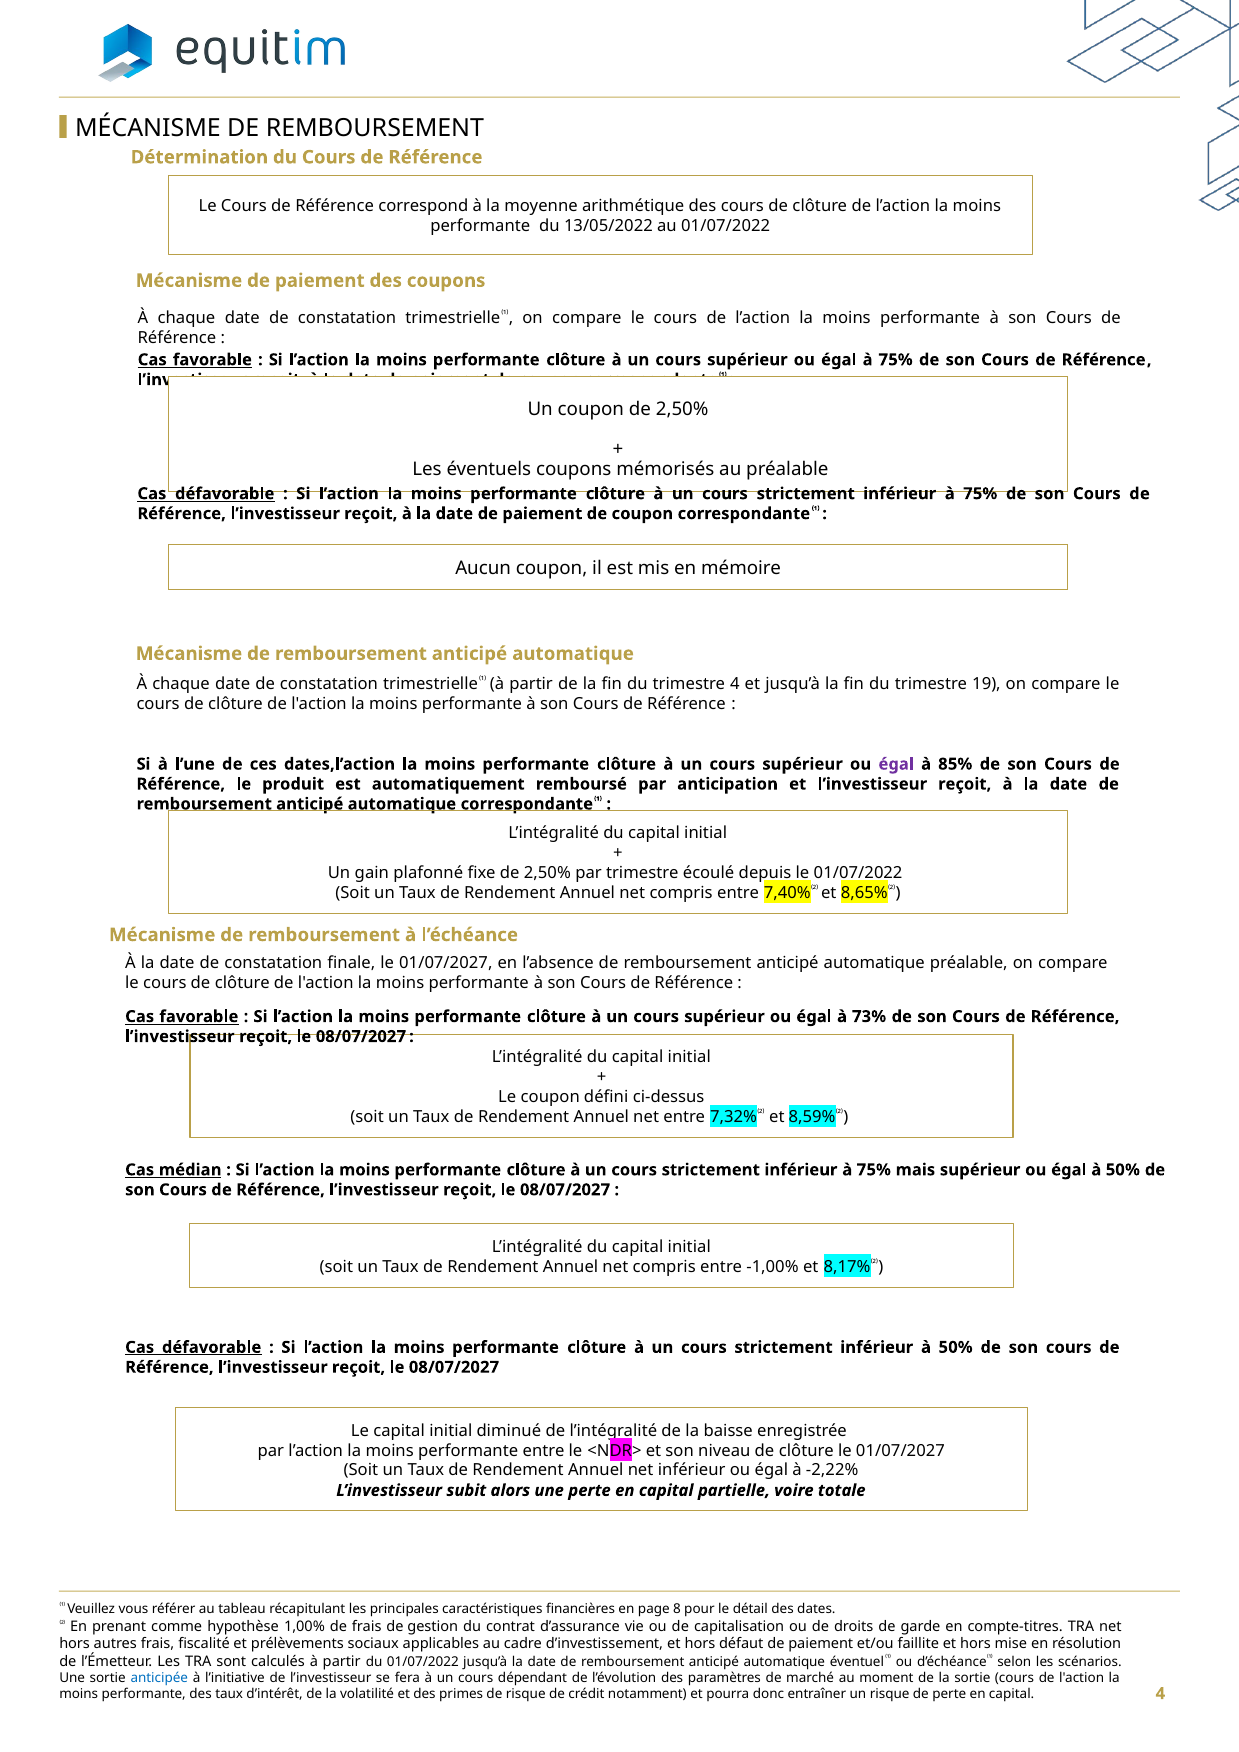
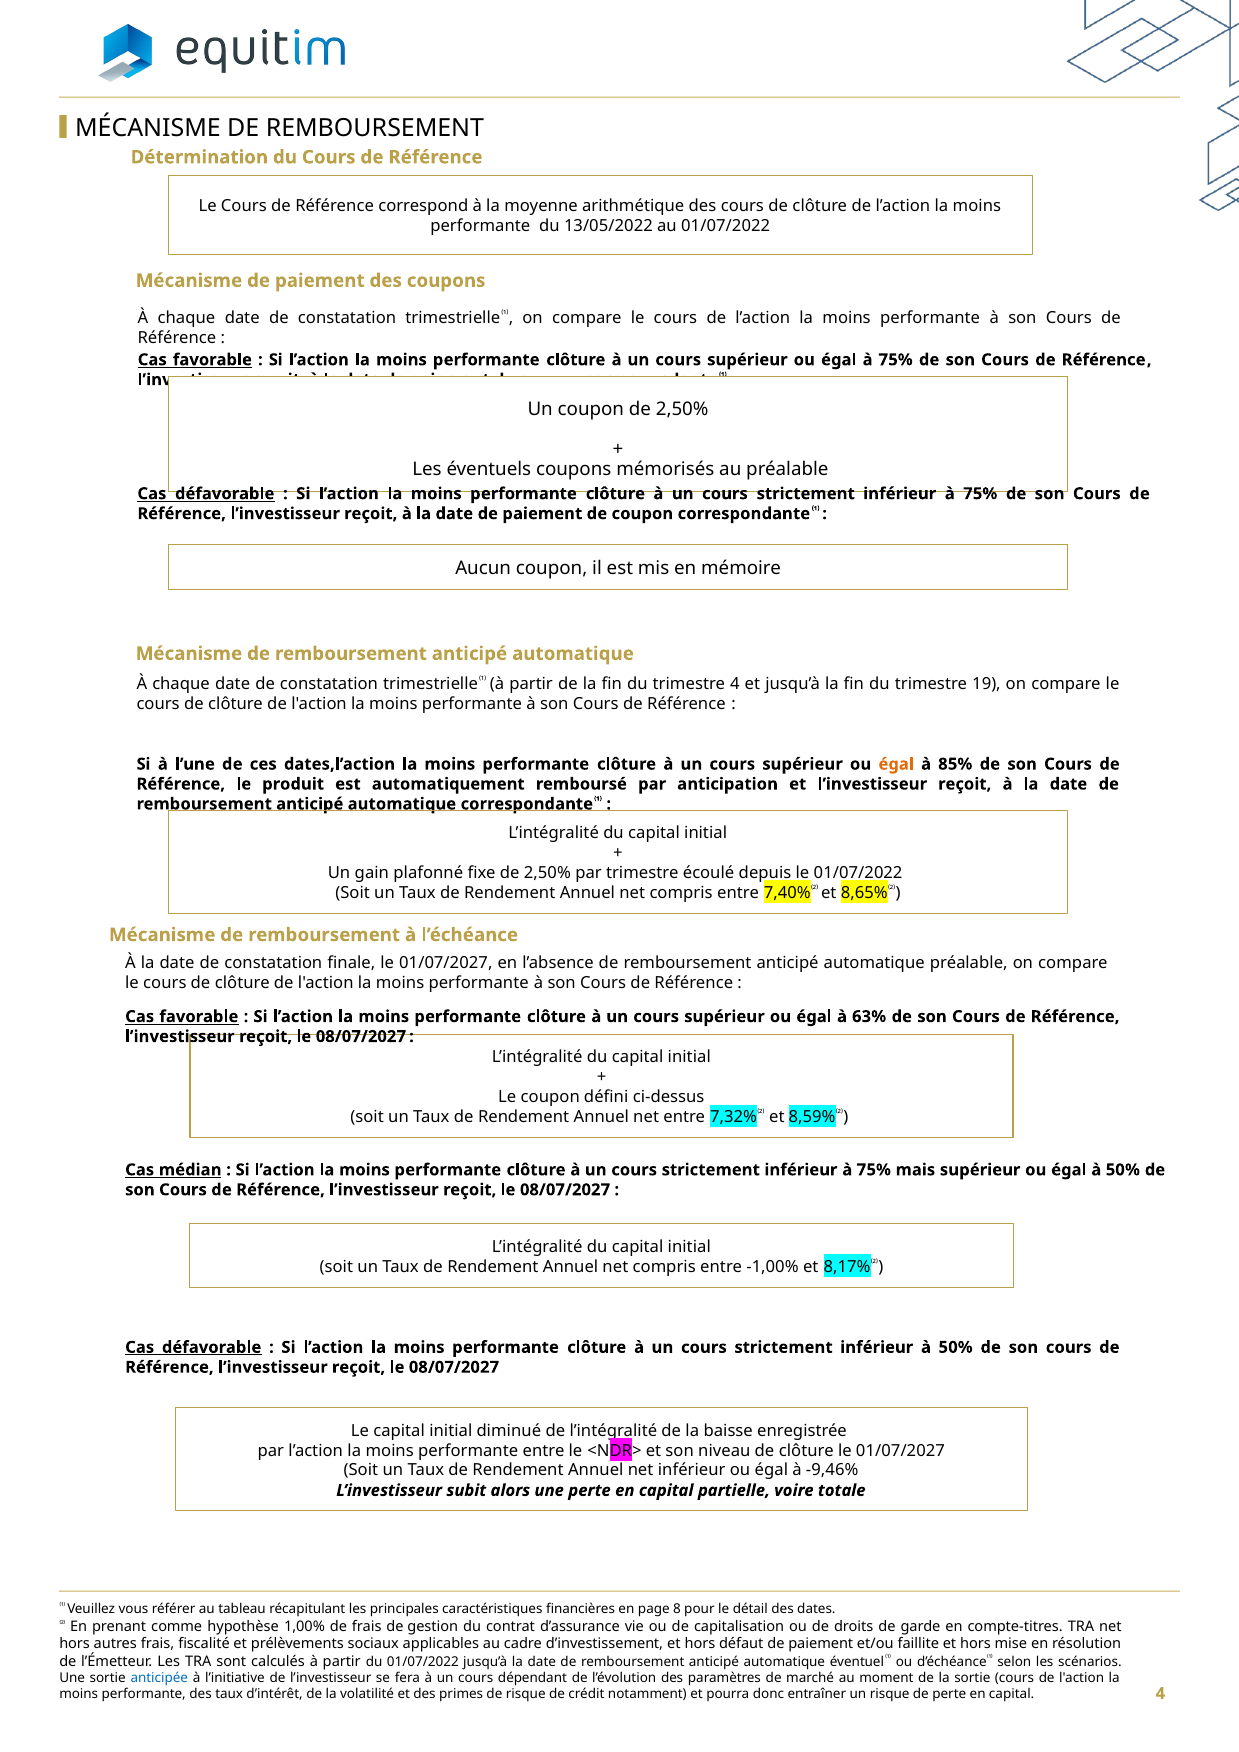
égal at (896, 764) colour: purple -> orange
73%: 73% -> 63%
-2,22%: -2,22% -> -9,46%
